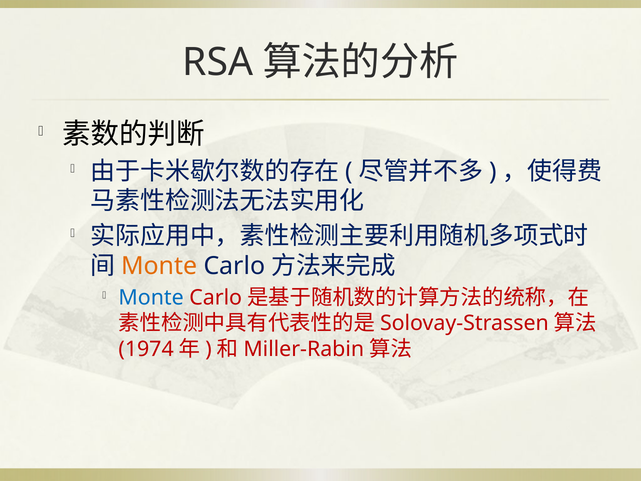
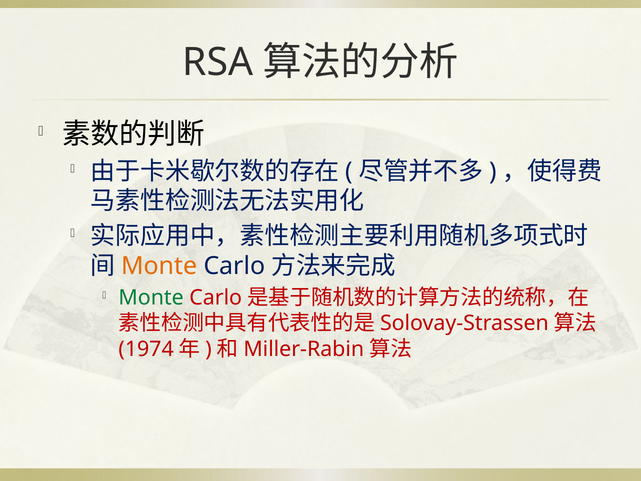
Monte at (151, 298) colour: blue -> green
